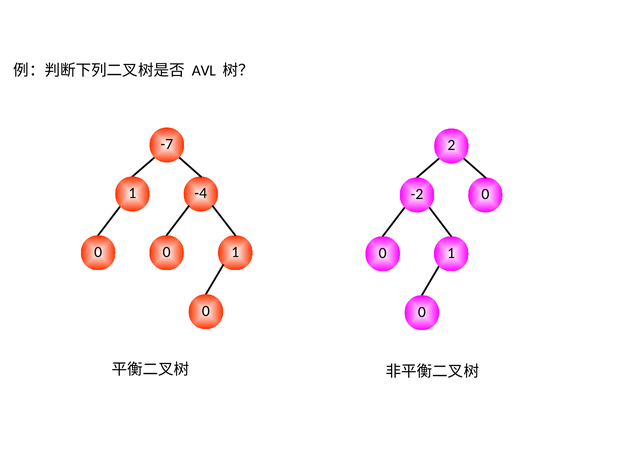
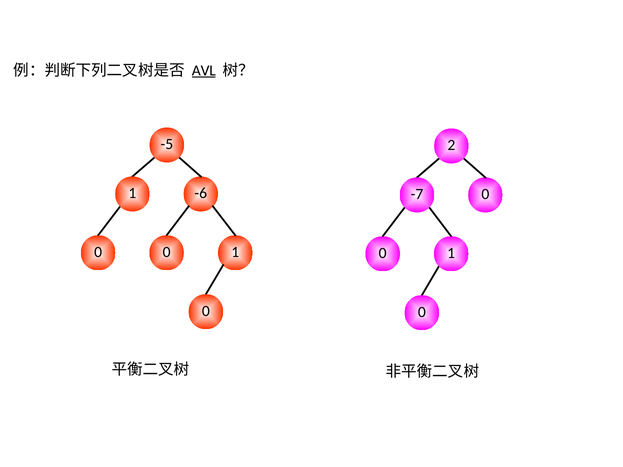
AVL underline: none -> present
-7: -7 -> -5
-4: -4 -> -6
-2: -2 -> -7
